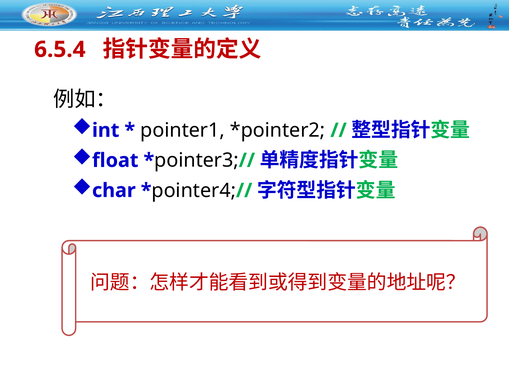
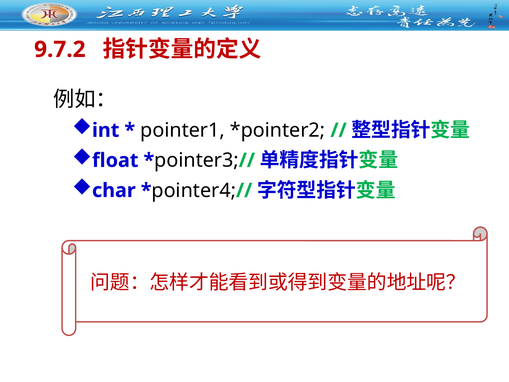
6.5.4: 6.5.4 -> 9.7.2
